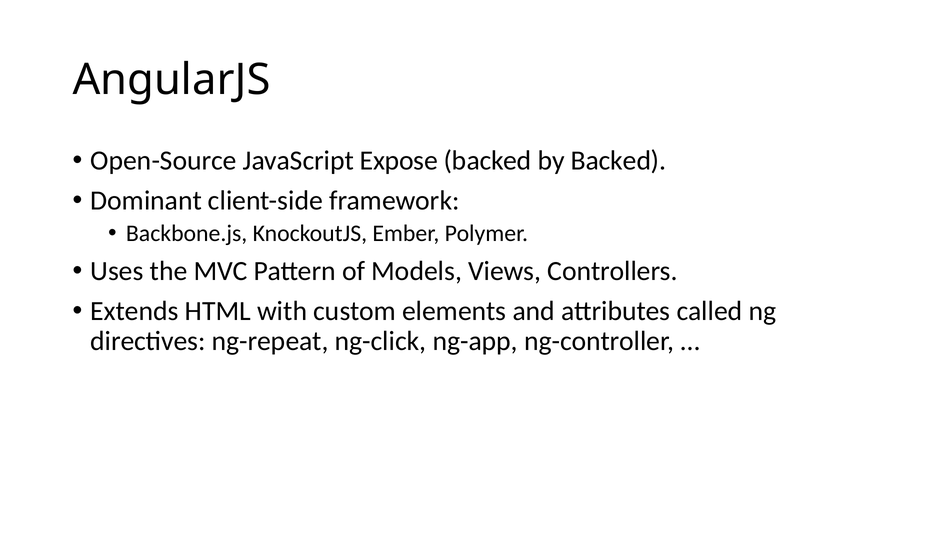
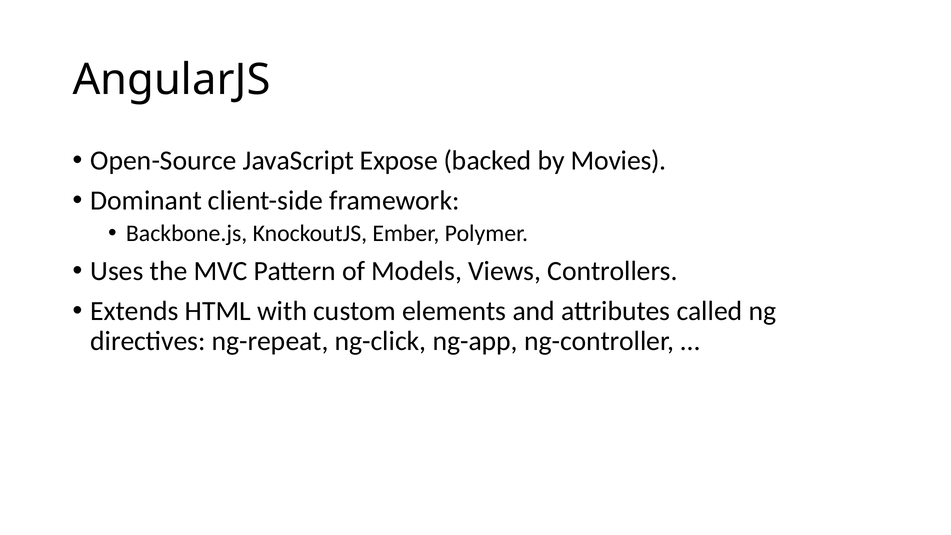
by Backed: Backed -> Movies
